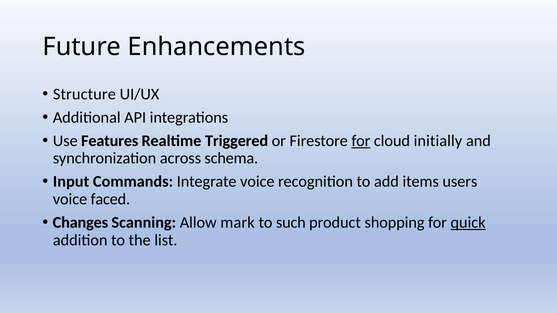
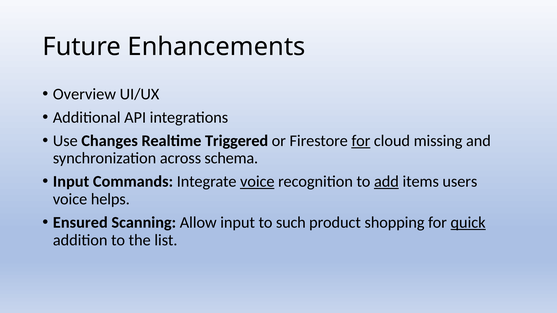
Structure: Structure -> Overview
Features: Features -> Changes
initially: initially -> missing
voice at (257, 182) underline: none -> present
add underline: none -> present
faced: faced -> helps
Changes: Changes -> Ensured
Allow mark: mark -> input
